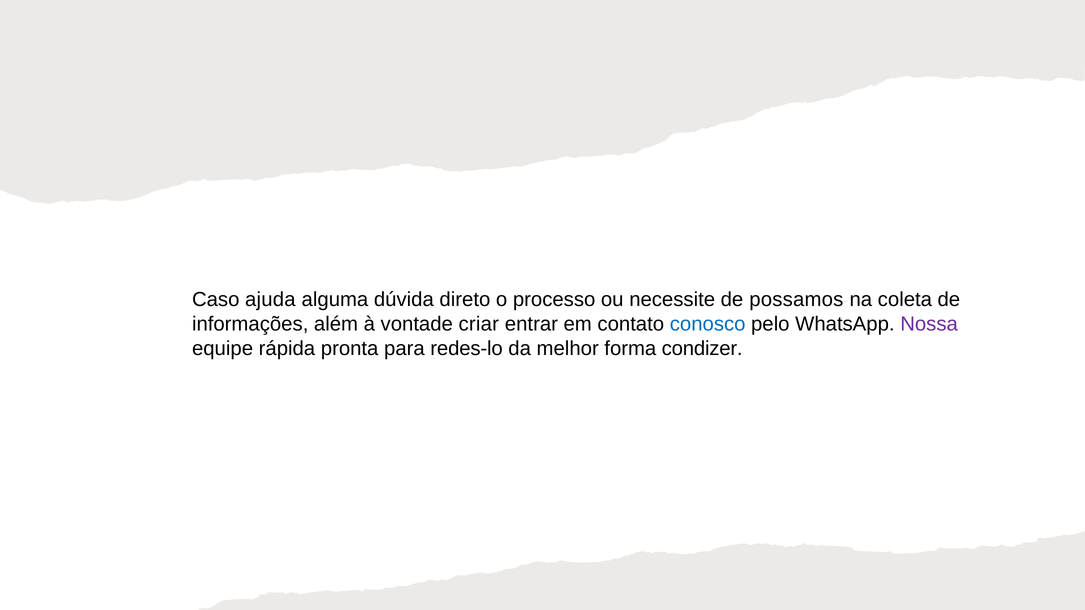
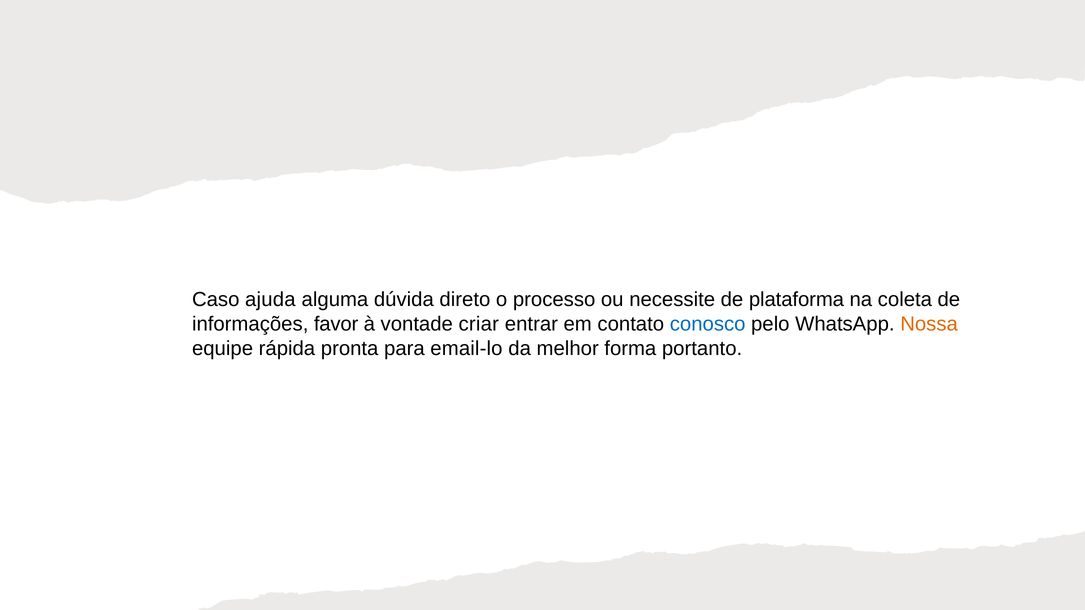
possamos: possamos -> plataforma
além: além -> favor
Nossa colour: purple -> orange
redes-lo: redes-lo -> email-lo
condizer: condizer -> portanto
